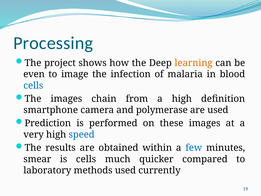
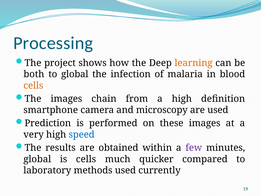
even: even -> both
to image: image -> global
cells at (33, 85) colour: blue -> orange
polymerase: polymerase -> microscopy
few colour: blue -> purple
smear at (37, 159): smear -> global
